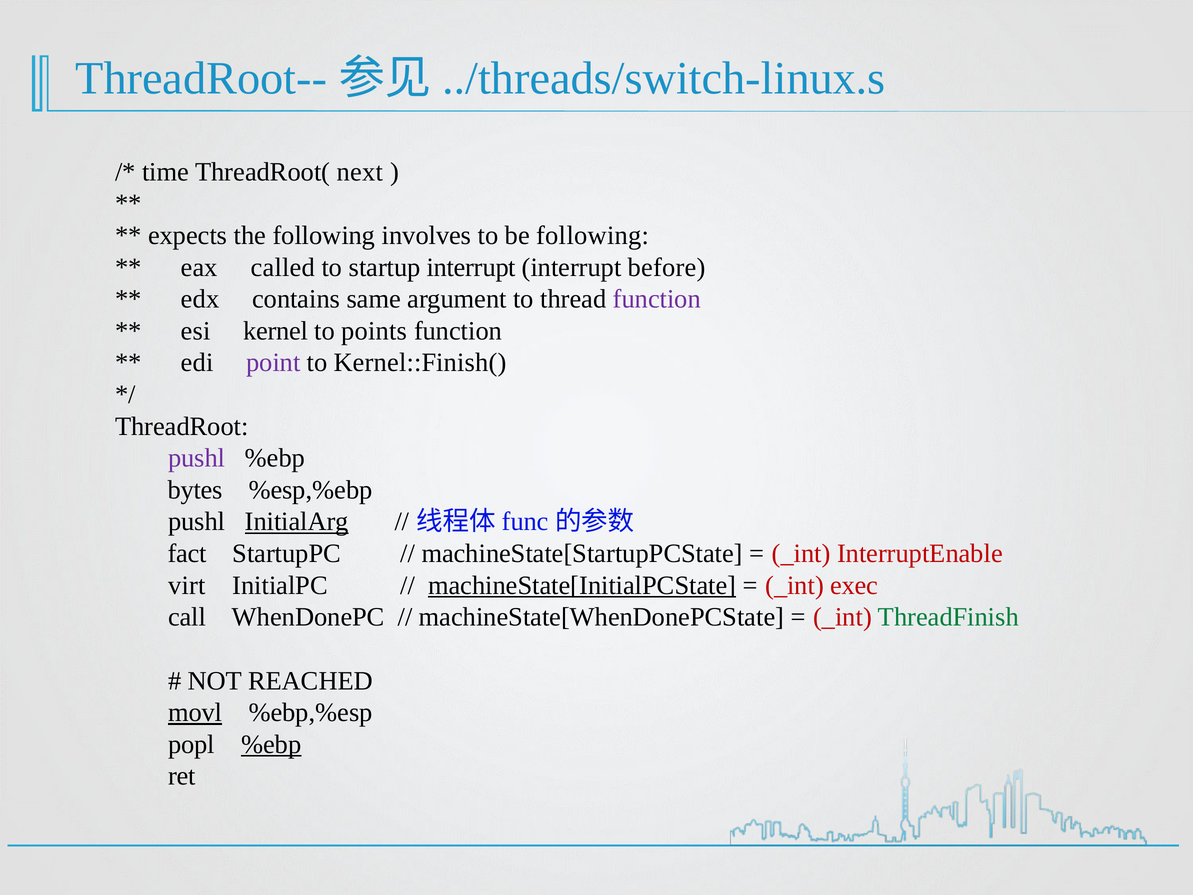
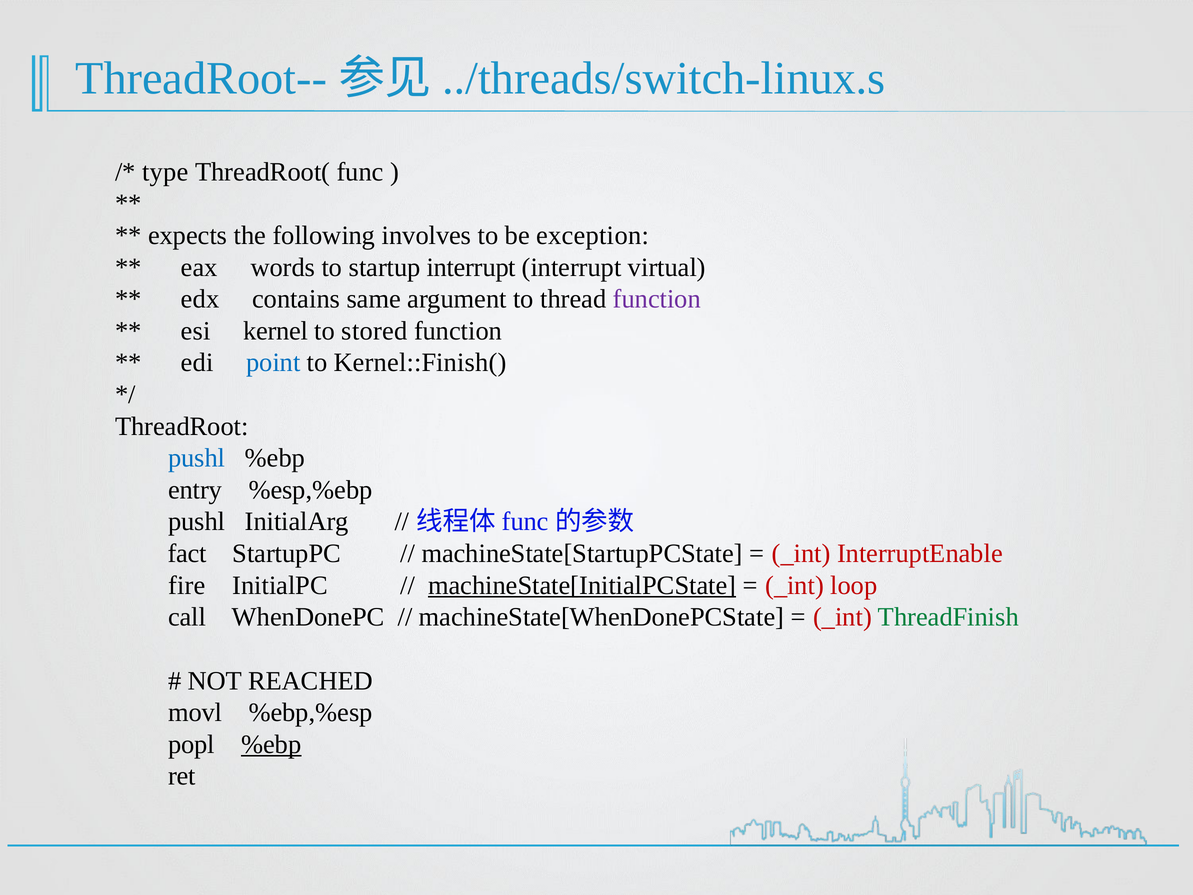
time: time -> type
next: next -> func
be following: following -> exception
called: called -> words
before: before -> virtual
points: points -> stored
point colour: purple -> blue
pushl at (197, 458) colour: purple -> blue
bytes: bytes -> entry
InitialArg underline: present -> none
virt: virt -> fire
exec: exec -> loop
movl underline: present -> none
